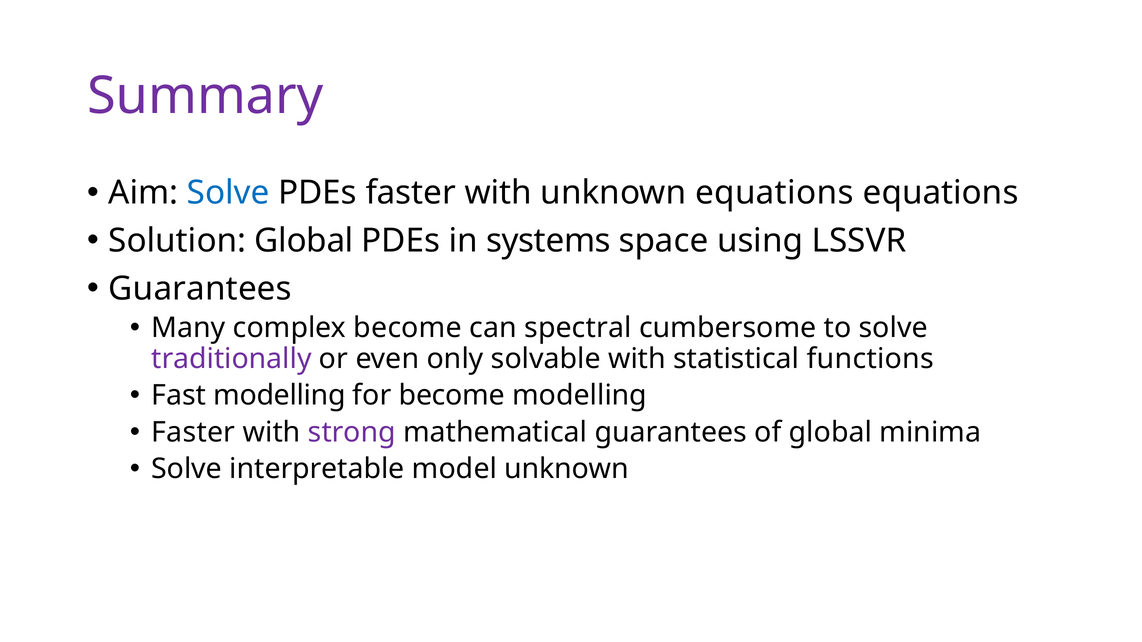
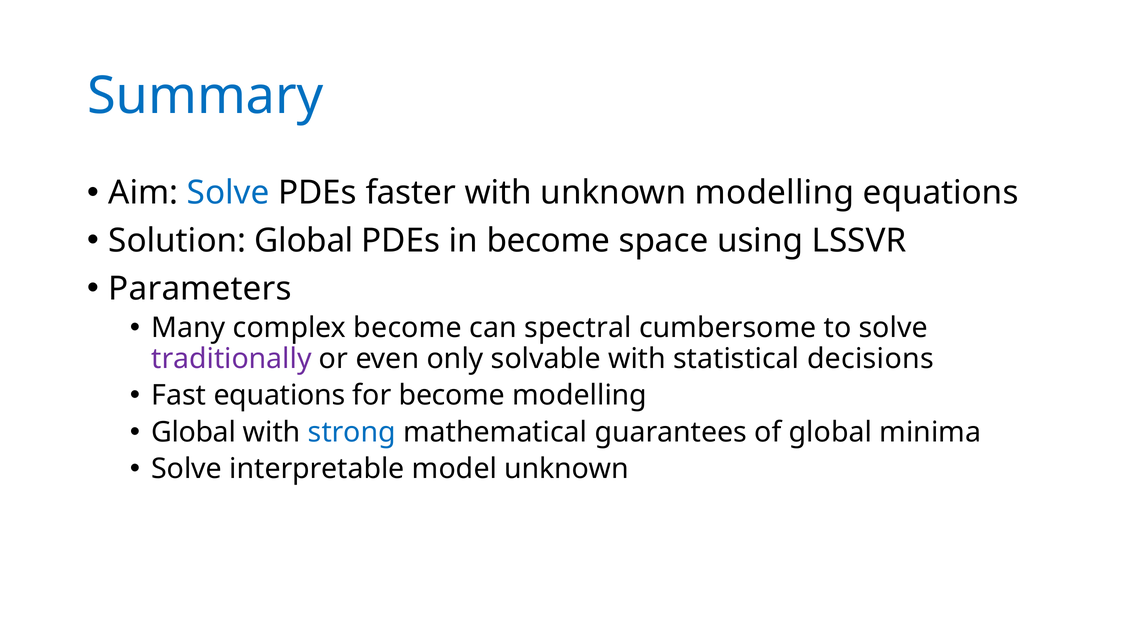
Summary colour: purple -> blue
unknown equations: equations -> modelling
in systems: systems -> become
Guarantees at (200, 289): Guarantees -> Parameters
functions: functions -> decisions
Fast modelling: modelling -> equations
Faster at (193, 433): Faster -> Global
strong colour: purple -> blue
